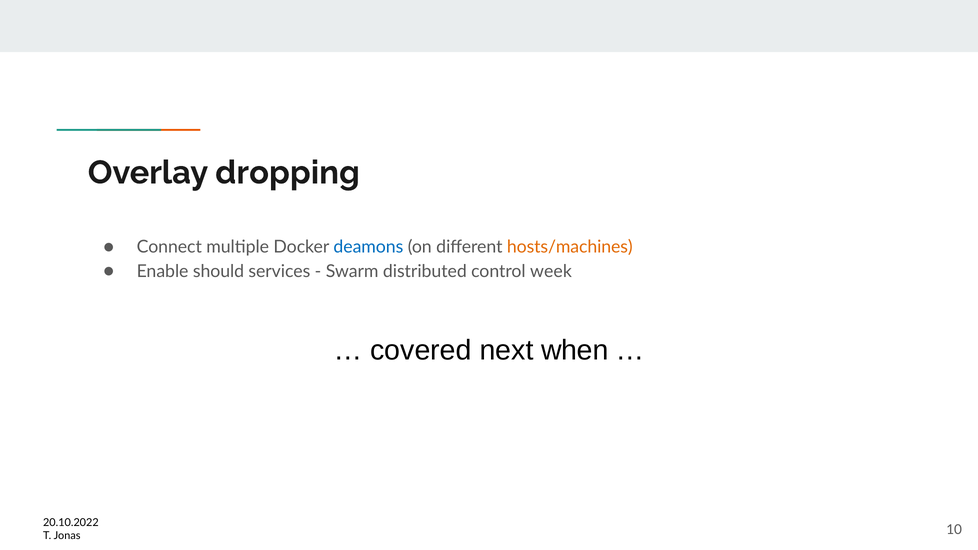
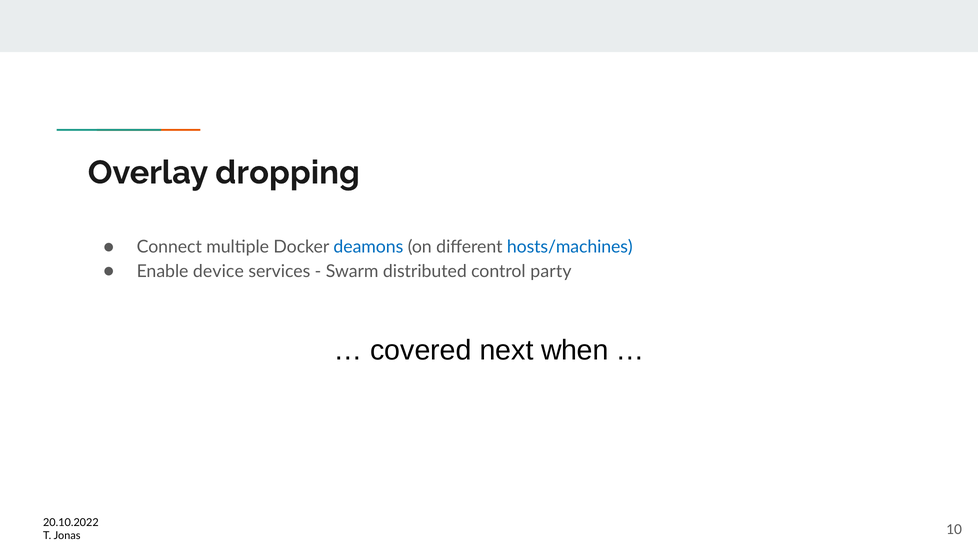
hosts/machines colour: orange -> blue
should: should -> device
week: week -> party
